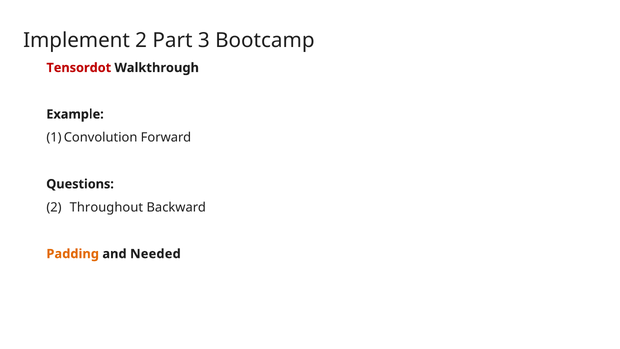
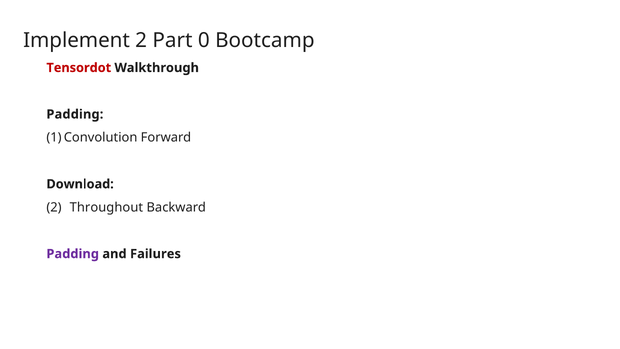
3: 3 -> 0
Example at (75, 114): Example -> Padding
Questions: Questions -> Download
Padding at (73, 254) colour: orange -> purple
Needed: Needed -> Failures
